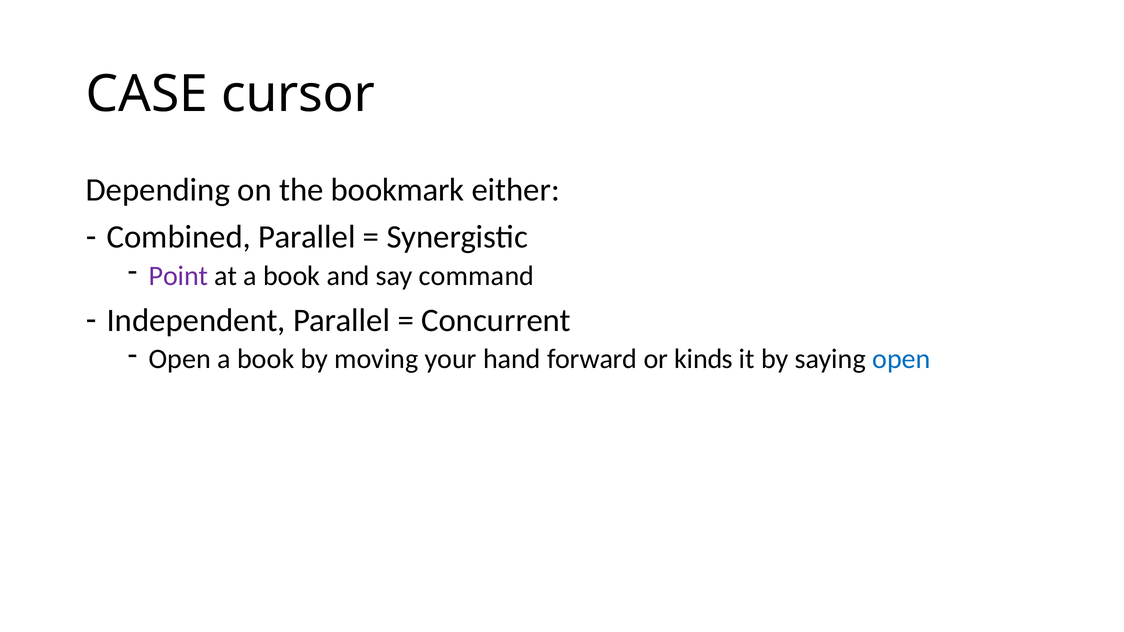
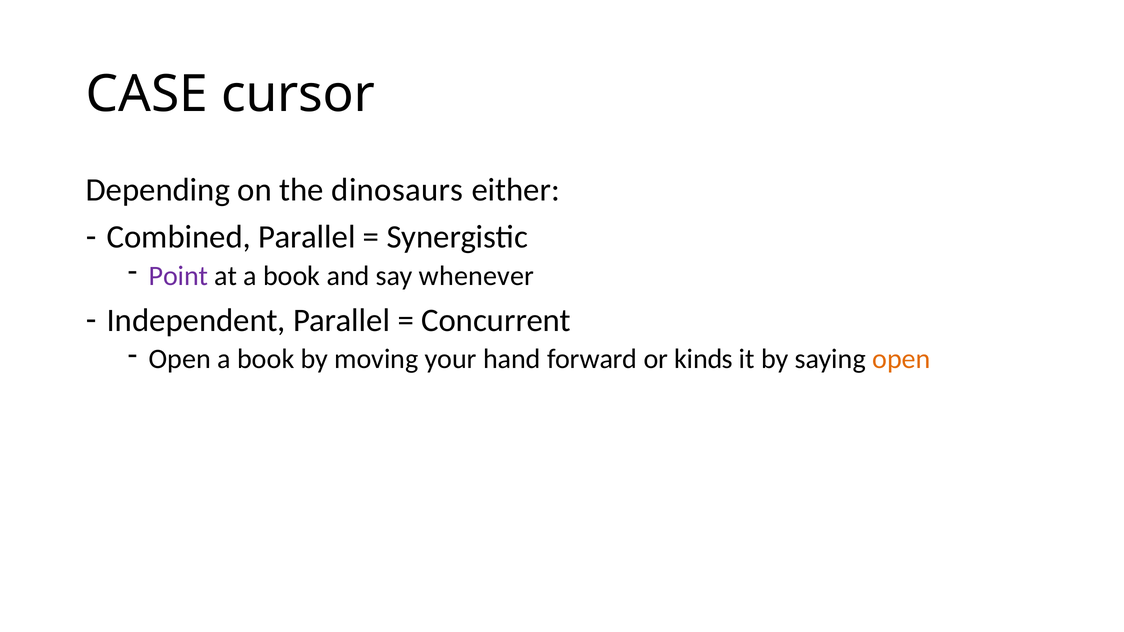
bookmark: bookmark -> dinosaurs
command: command -> whenever
open at (901, 359) colour: blue -> orange
